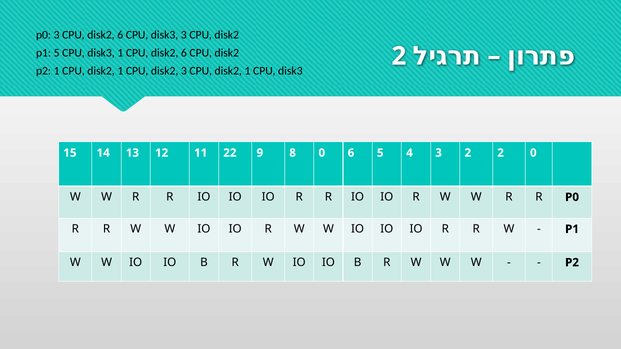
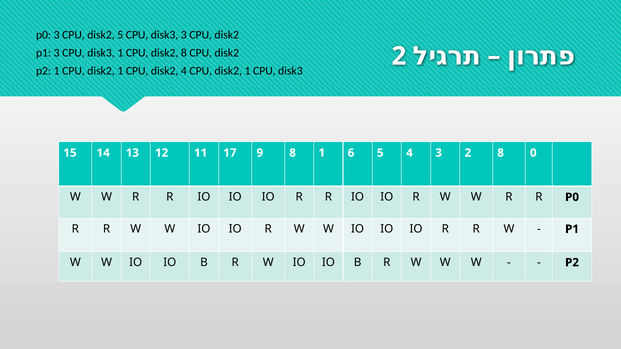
3 CPU disk2 6: 6 -> 5
p1 5: 5 -> 3
1 CPU disk2 6: 6 -> 8
disk2 3: 3 -> 4
22: 22 -> 17
8 0: 0 -> 1
2 2: 2 -> 8
